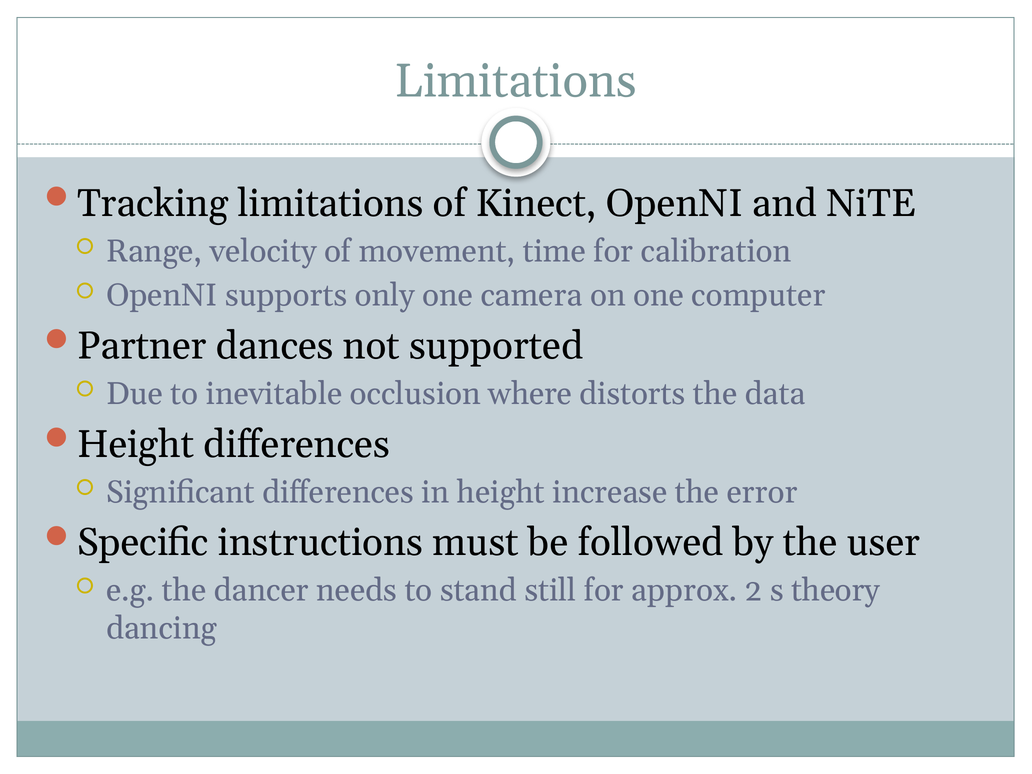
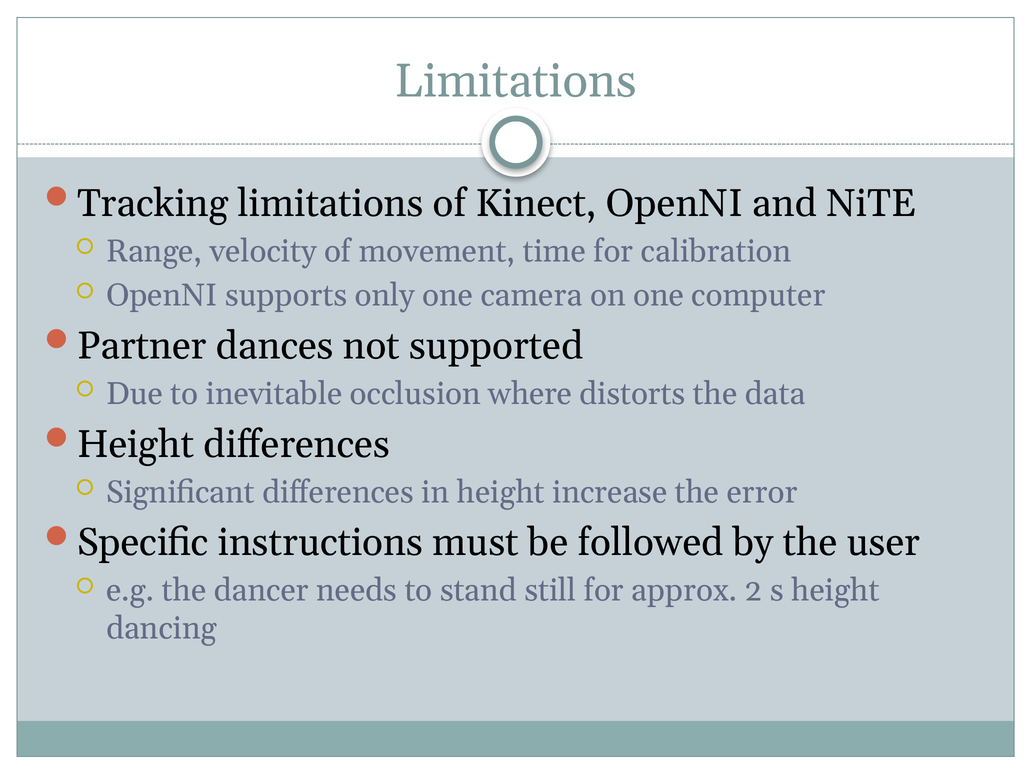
s theory: theory -> height
